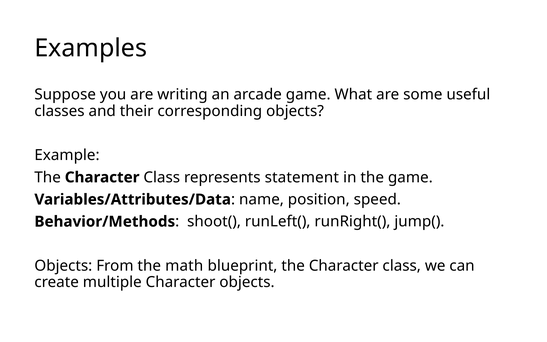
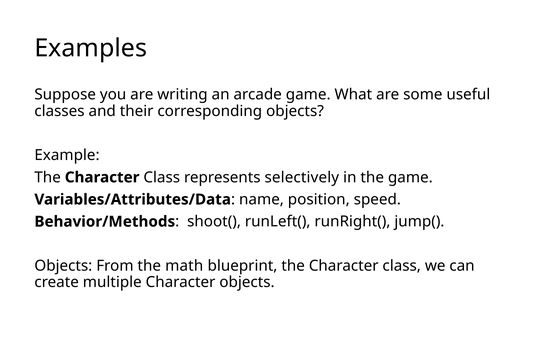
statement: statement -> selectively
